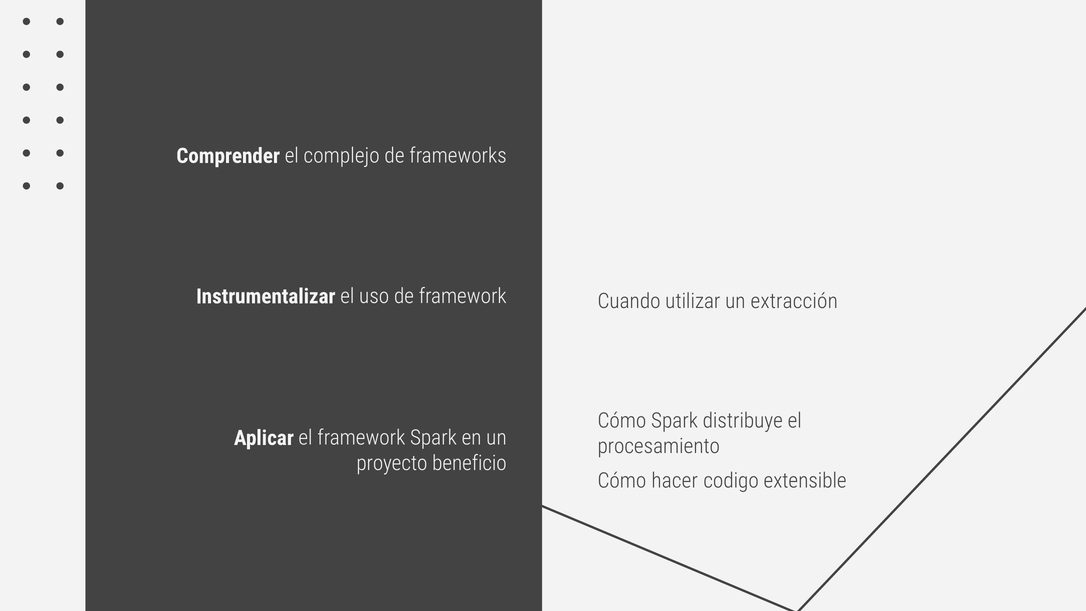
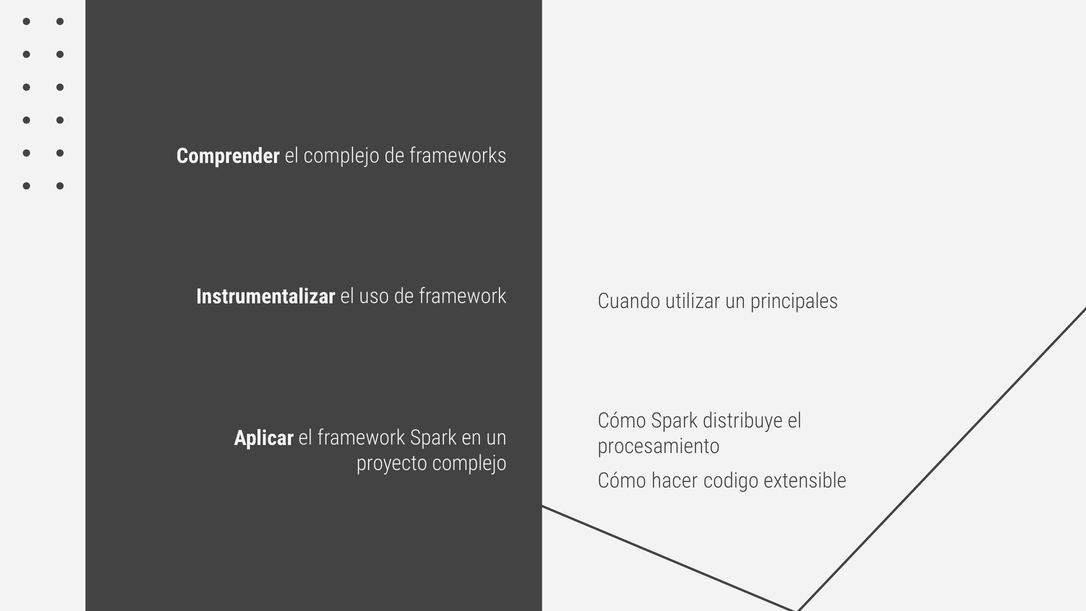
extracción: extracción -> principales
proyecto beneficio: beneficio -> complejo
